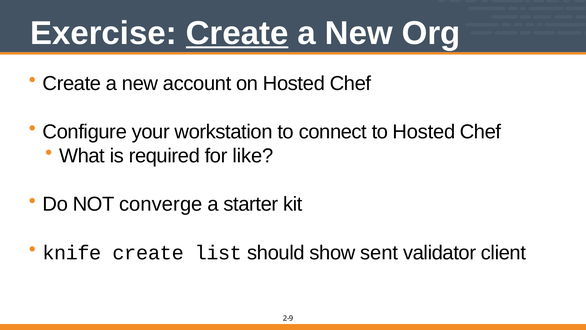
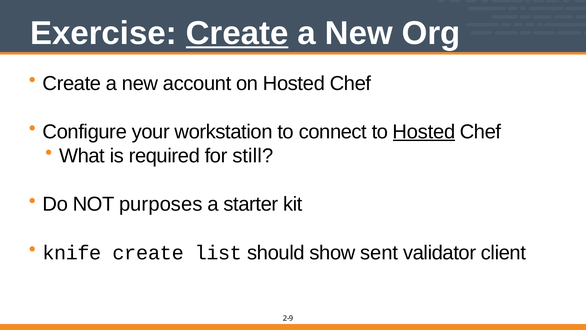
Hosted at (424, 132) underline: none -> present
like: like -> still
converge: converge -> purposes
